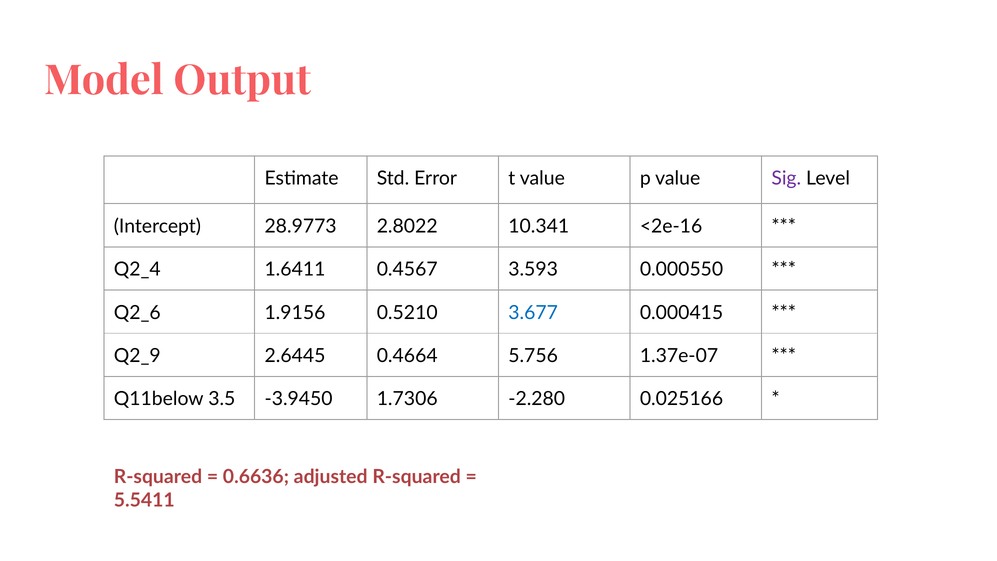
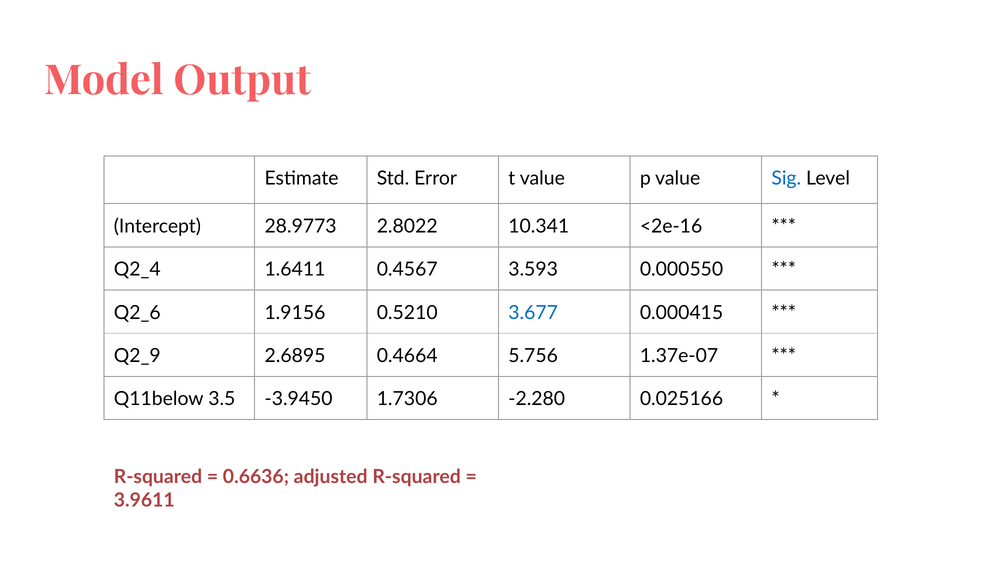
Sig colour: purple -> blue
2.6445: 2.6445 -> 2.6895
5.5411: 5.5411 -> 3.9611
